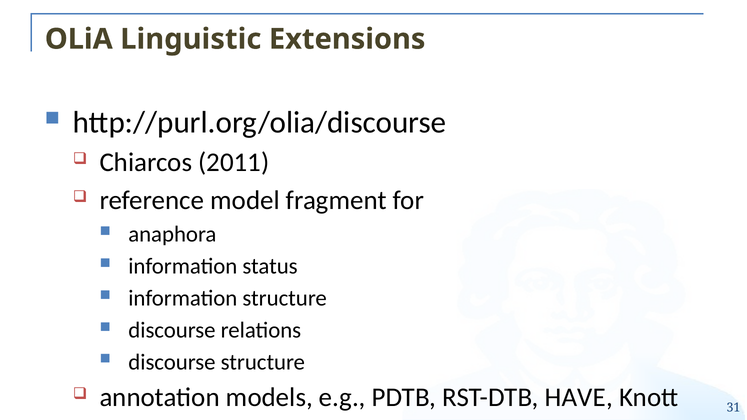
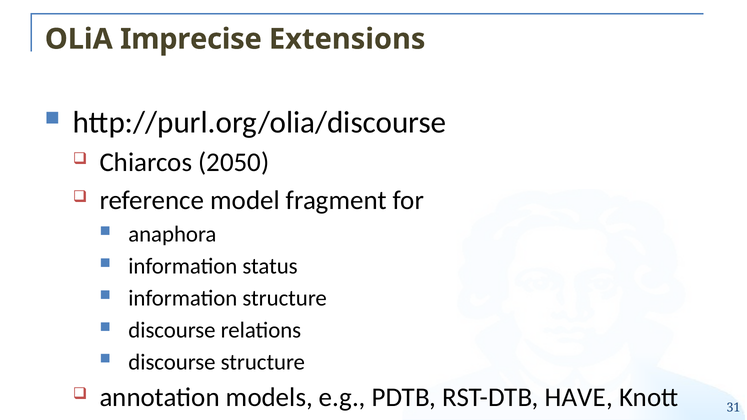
Linguistic: Linguistic -> Imprecise
2011: 2011 -> 2050
